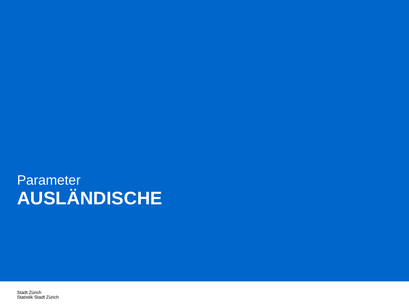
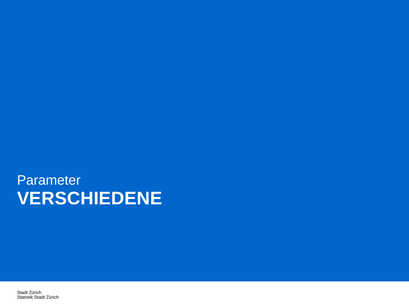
AUSLÄNDISCHE: AUSLÄNDISCHE -> VERSCHIEDENE
